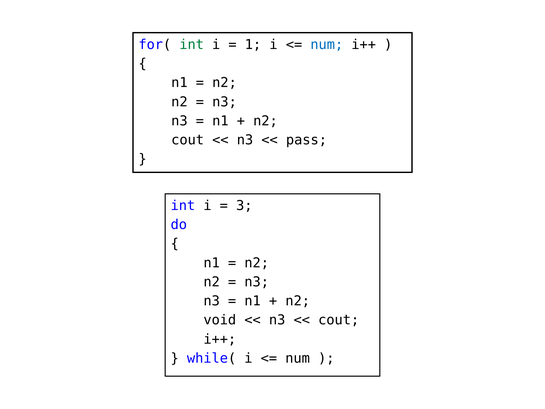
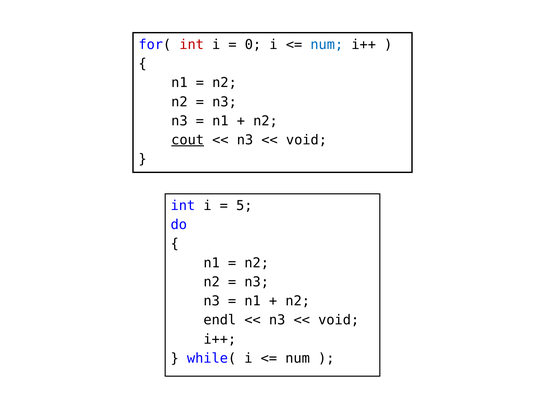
int at (192, 45) colour: green -> red
1: 1 -> 0
cout at (188, 140) underline: none -> present
pass at (306, 140): pass -> void
3: 3 -> 5
void: void -> endl
cout at (339, 320): cout -> void
